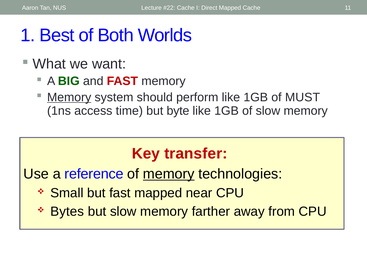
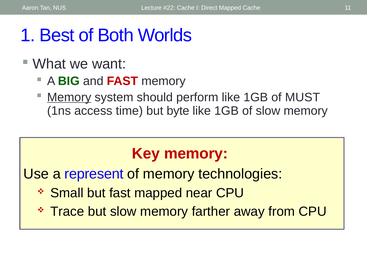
Key transfer: transfer -> memory
reference: reference -> represent
memory at (169, 174) underline: present -> none
Bytes: Bytes -> Trace
